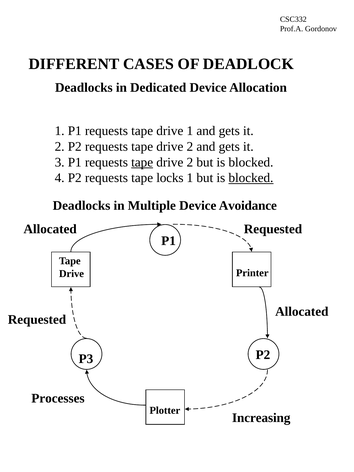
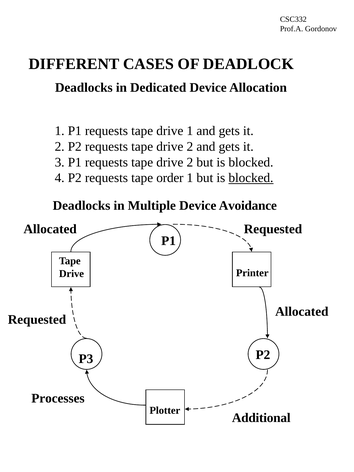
tape at (142, 162) underline: present -> none
locks: locks -> order
Increasing: Increasing -> Additional
